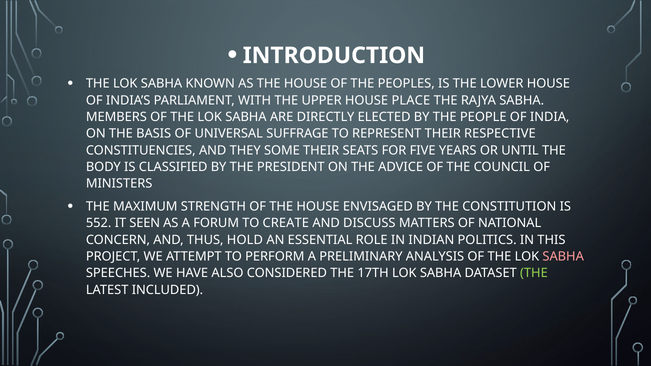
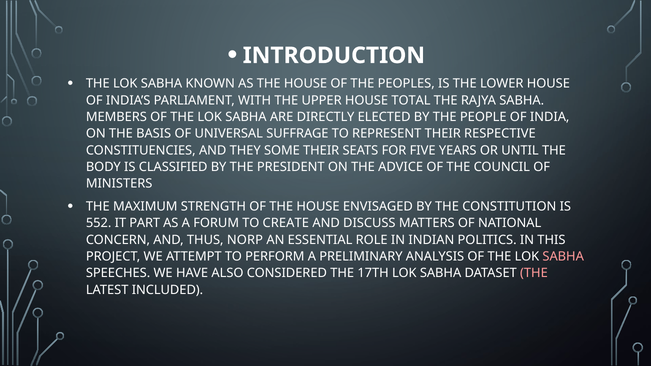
PLACE: PLACE -> TOTAL
SEEN: SEEN -> PART
HOLD: HOLD -> NORP
THE at (534, 273) colour: light green -> pink
